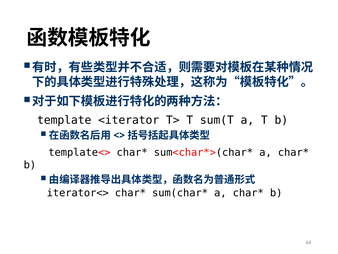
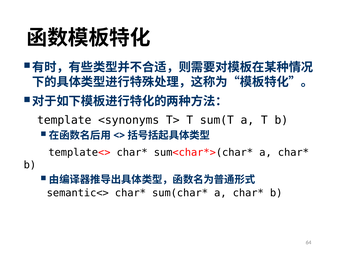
<iterator: <iterator -> <synonyms
iterator<>: iterator<> -> semantic<>
